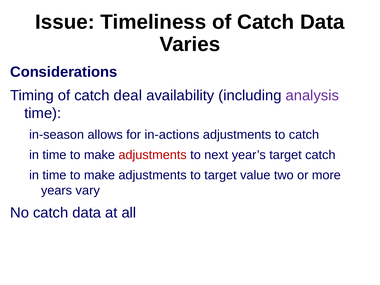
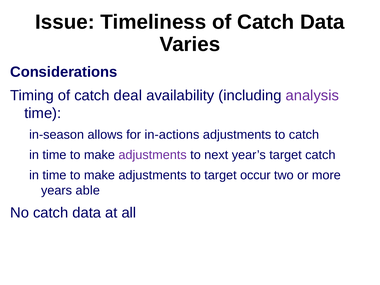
adjustments at (153, 155) colour: red -> purple
value: value -> occur
vary: vary -> able
